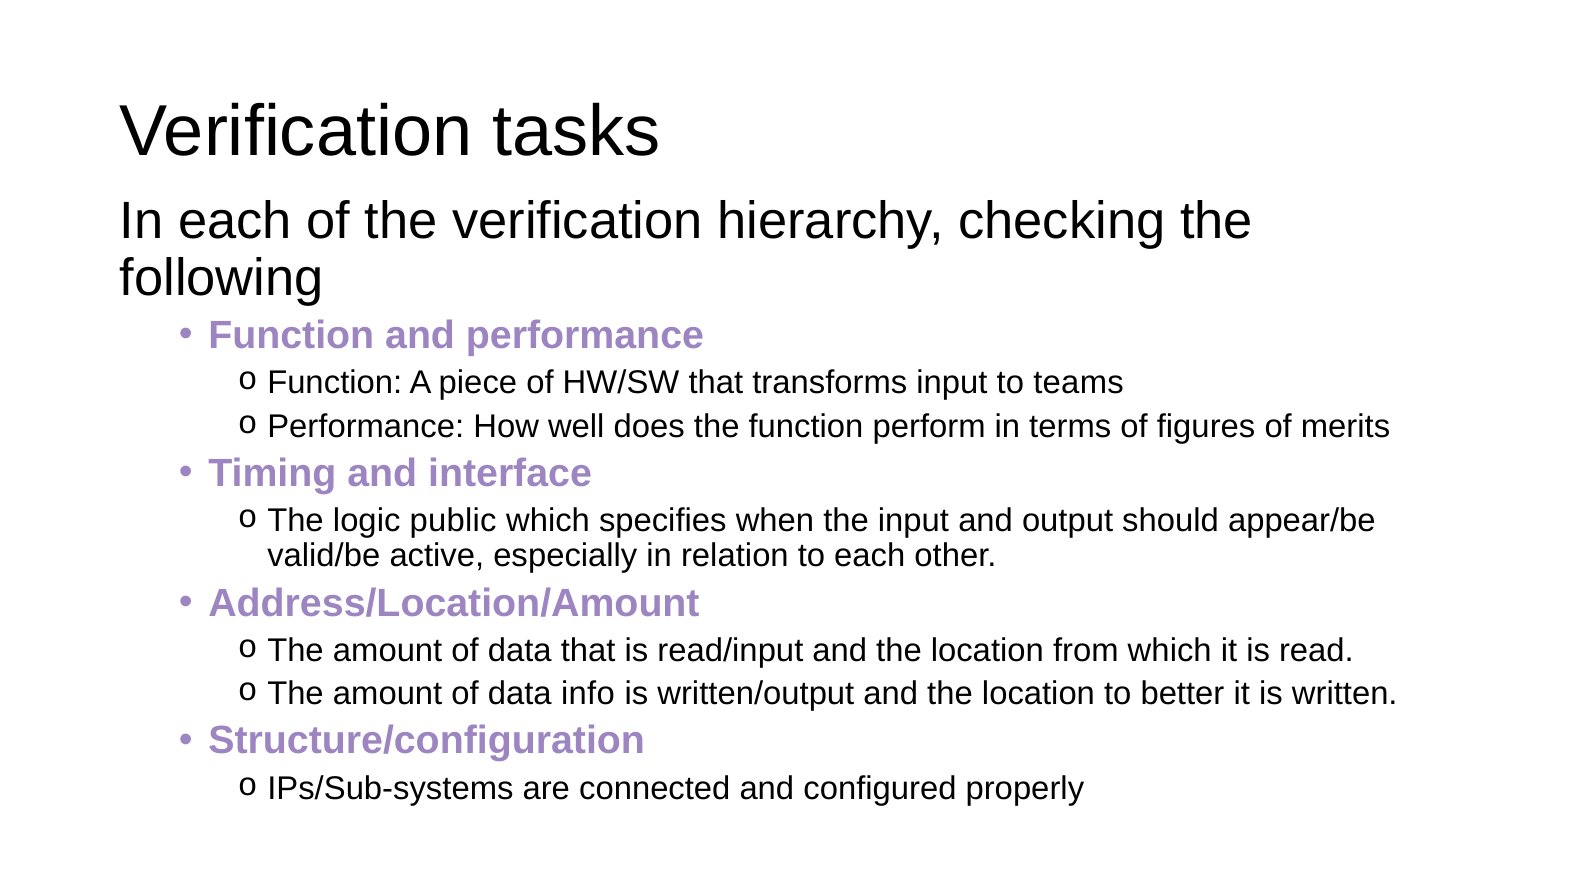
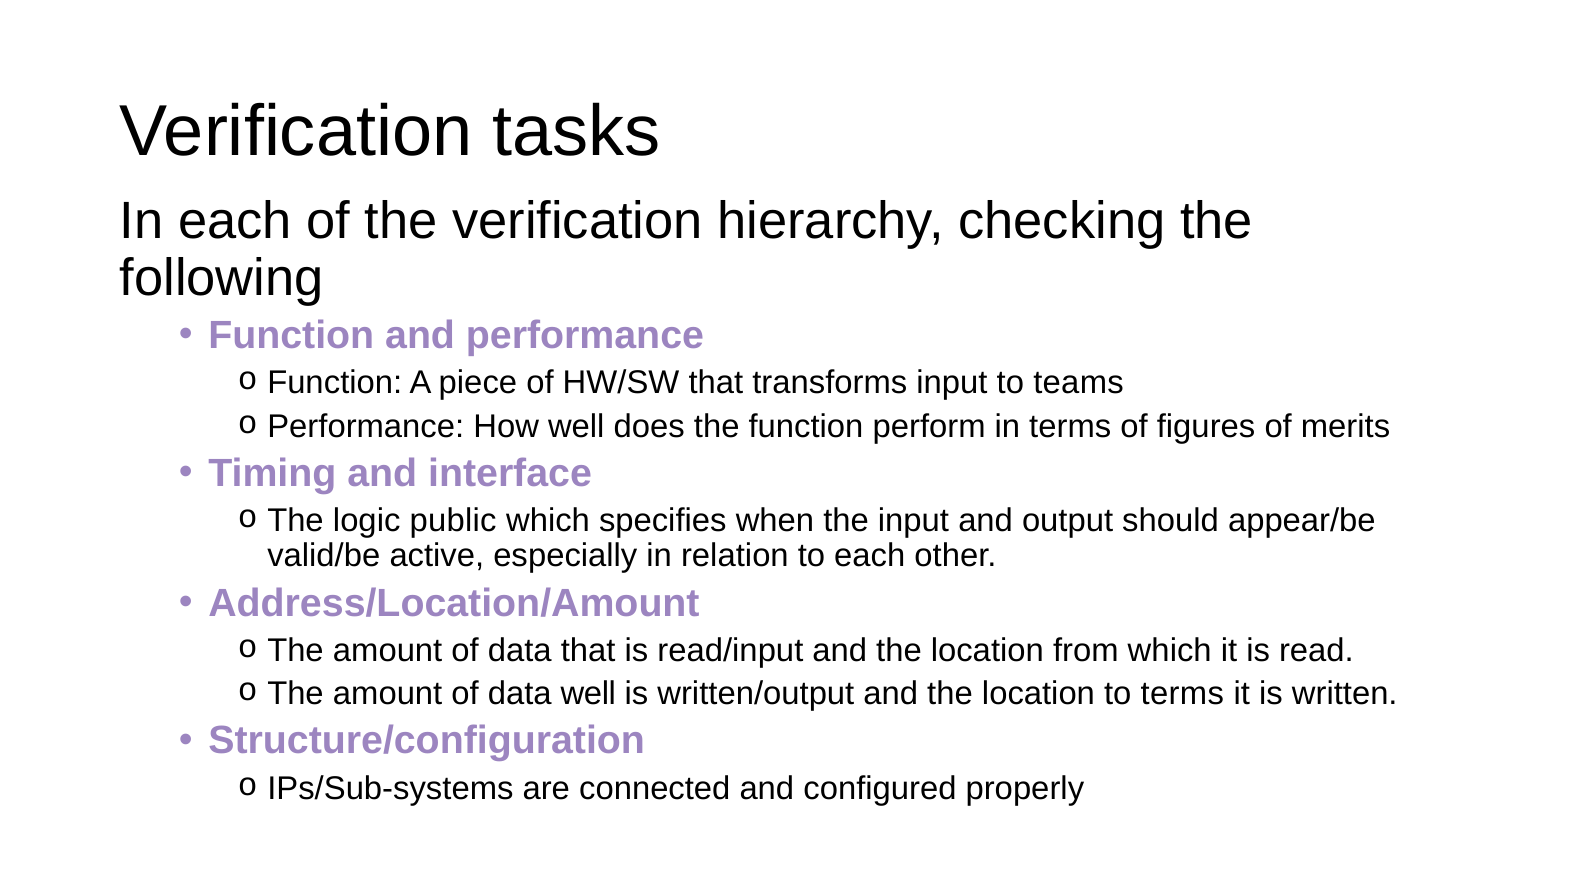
data info: info -> well
to better: better -> terms
